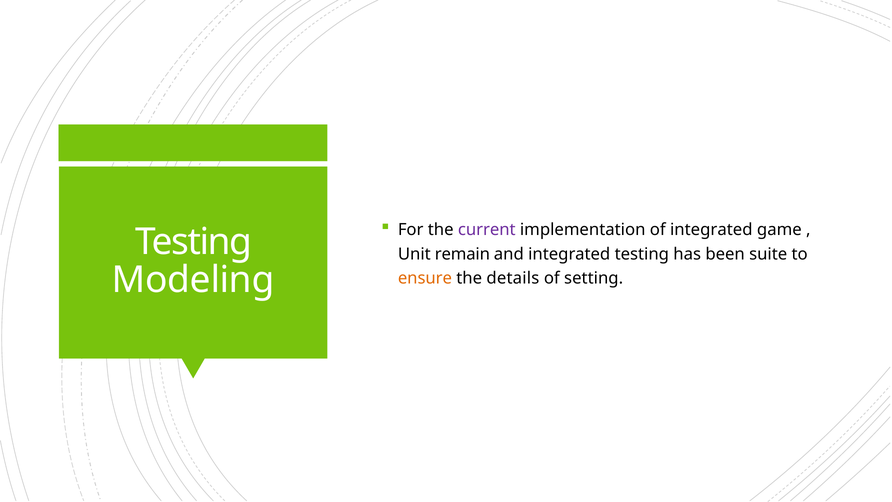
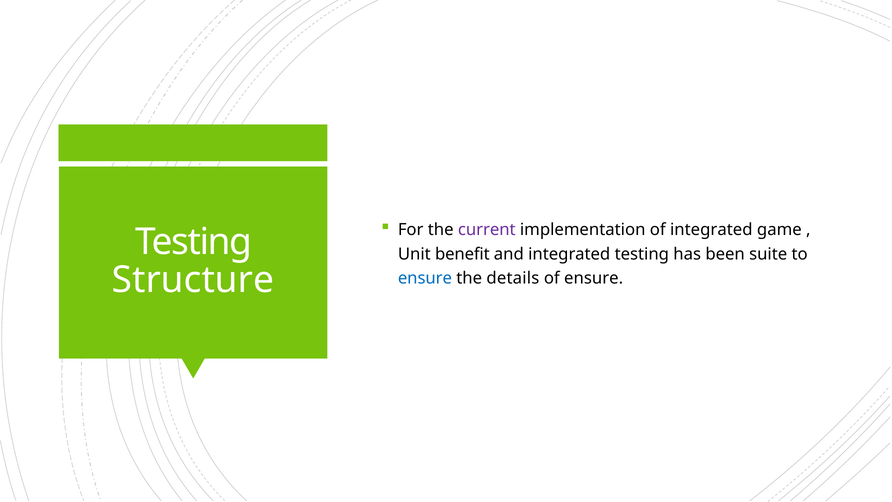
remain: remain -> benefit
Modeling: Modeling -> Structure
ensure at (425, 278) colour: orange -> blue
of setting: setting -> ensure
